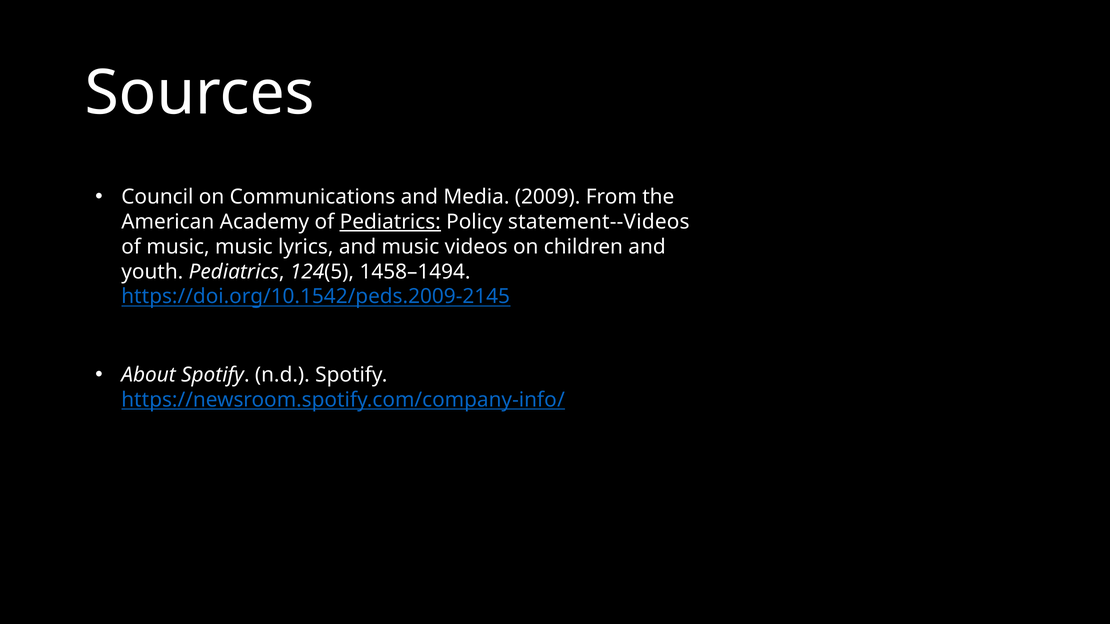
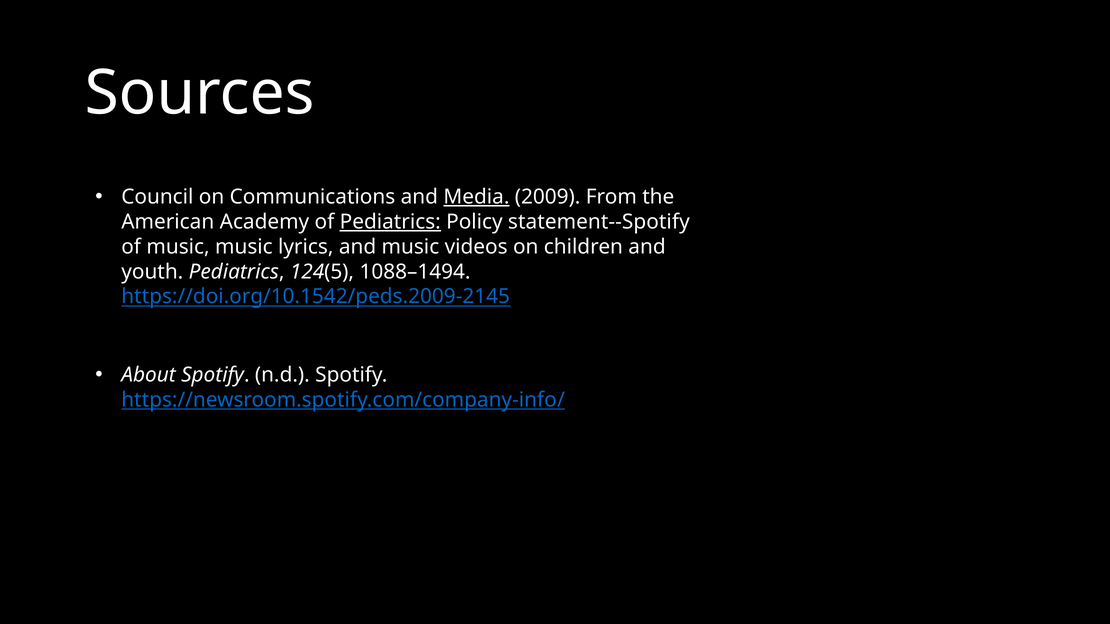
Media underline: none -> present
statement--Videos: statement--Videos -> statement--Spotify
1458–1494: 1458–1494 -> 1088–1494
